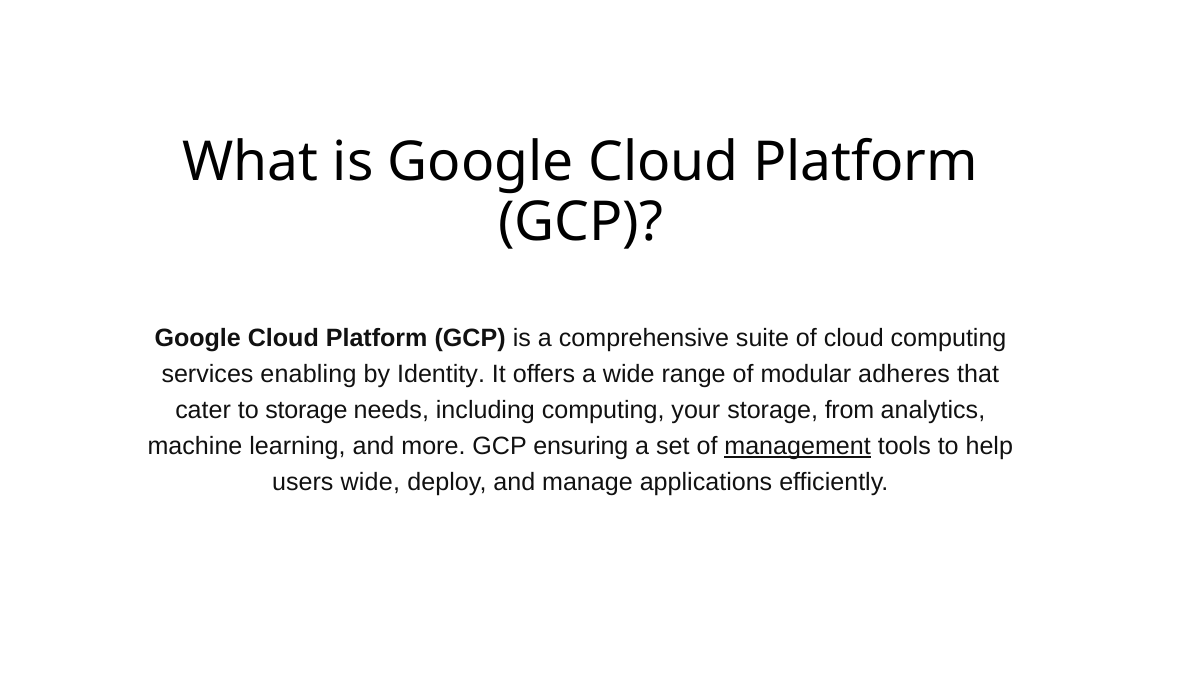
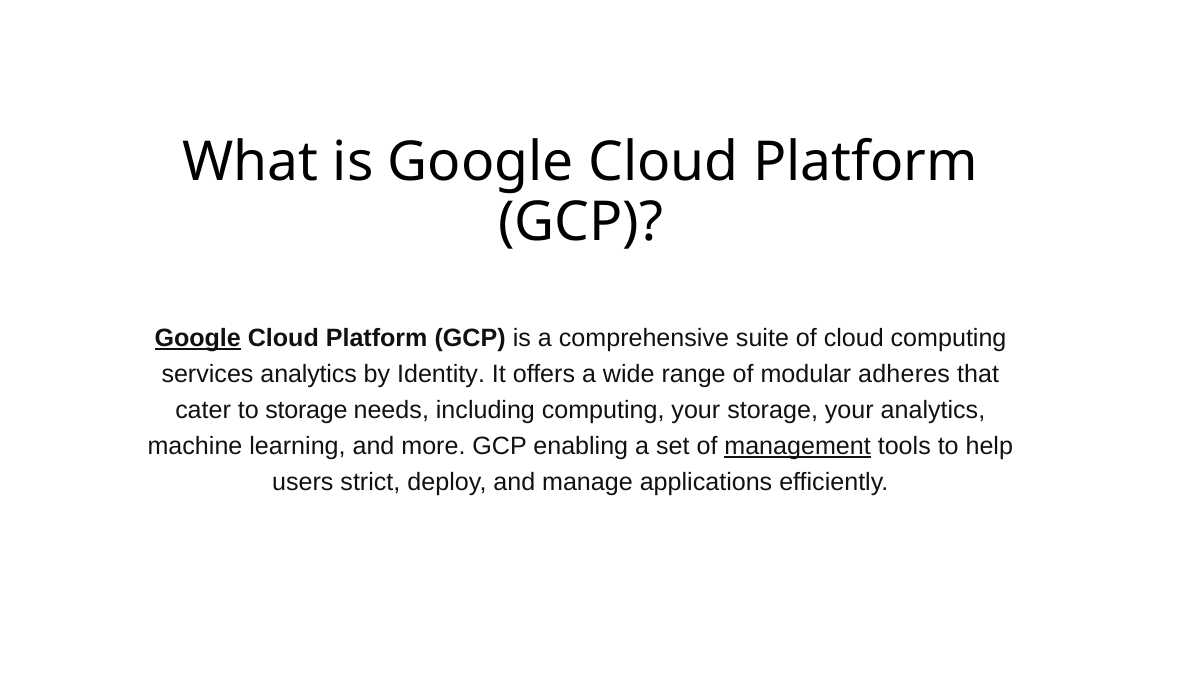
Google at (198, 339) underline: none -> present
services enabling: enabling -> analytics
storage from: from -> your
ensuring: ensuring -> enabling
users wide: wide -> strict
